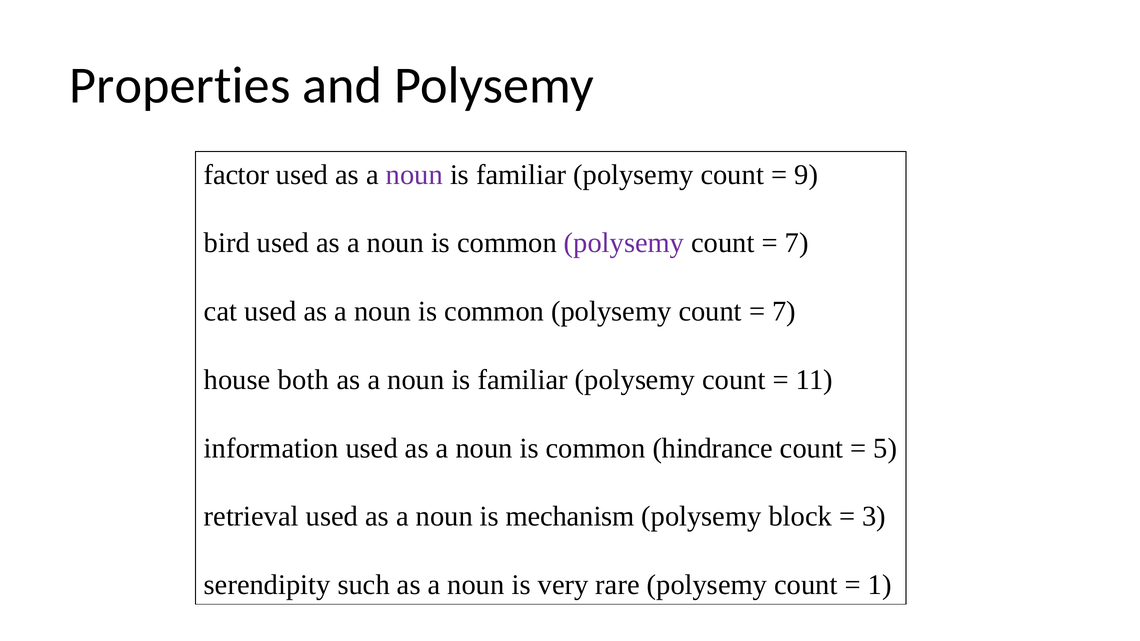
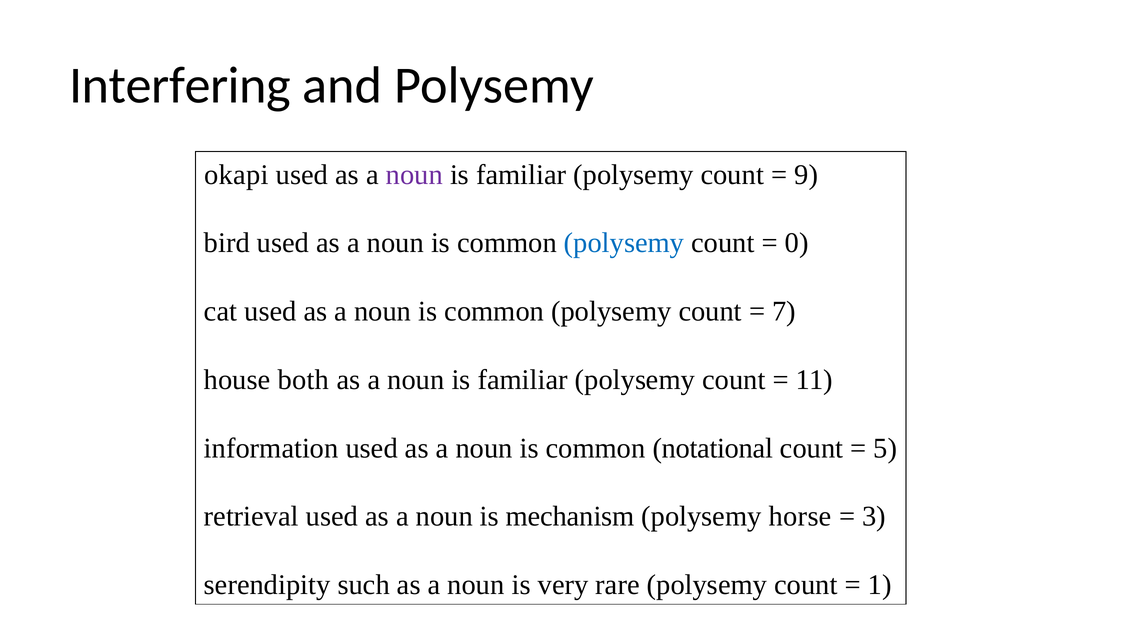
Properties: Properties -> Interfering
factor: factor -> okapi
polysemy at (624, 243) colour: purple -> blue
7 at (797, 243): 7 -> 0
hindrance: hindrance -> notational
block: block -> horse
